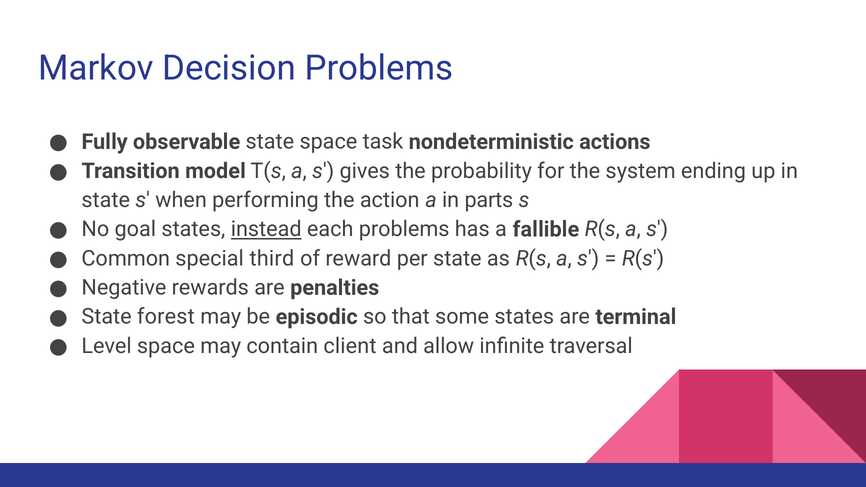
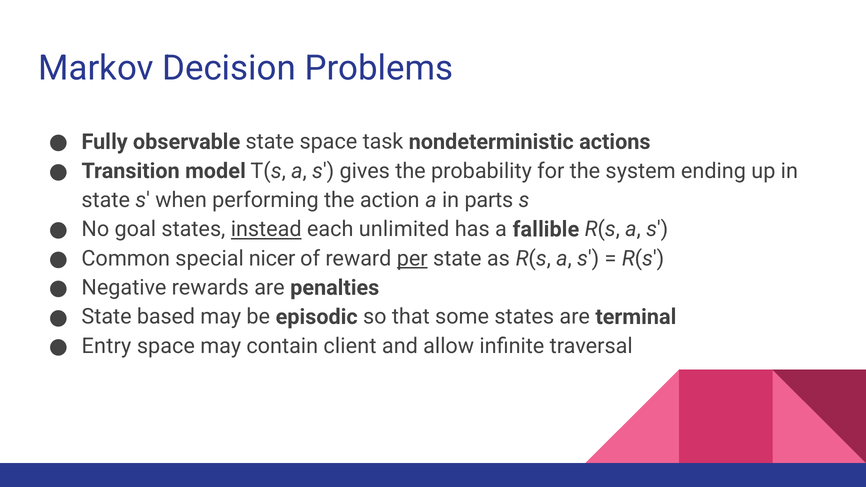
each problems: problems -> unlimited
third: third -> nicer
per underline: none -> present
forest: forest -> based
Level: Level -> Entry
